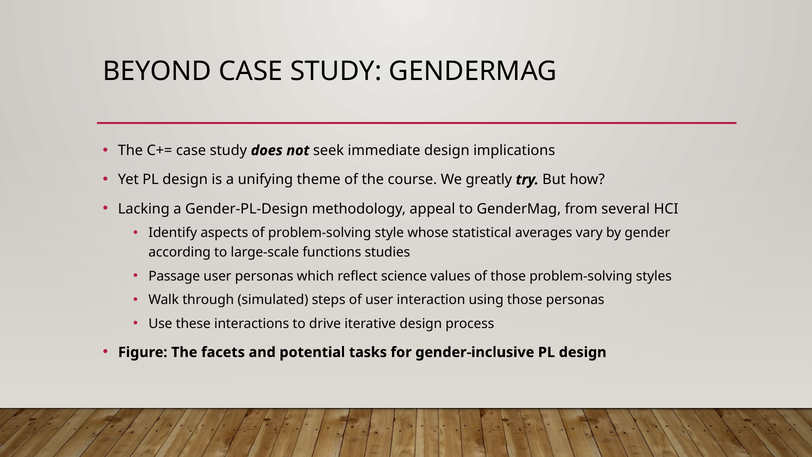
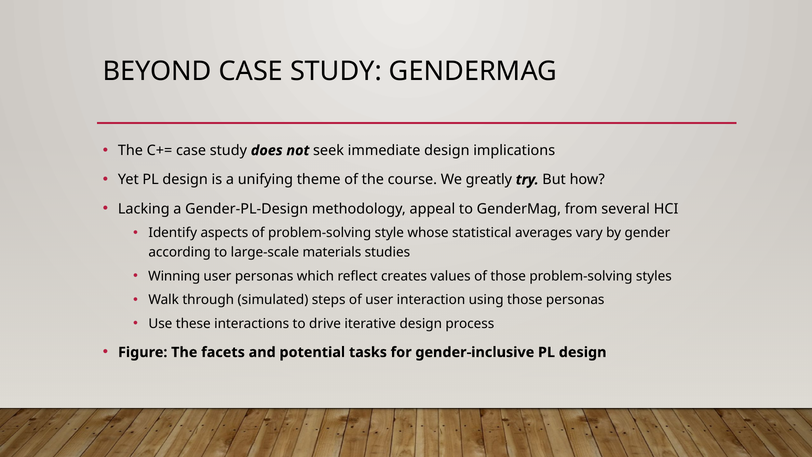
functions: functions -> materials
Passage: Passage -> Winning
science: science -> creates
